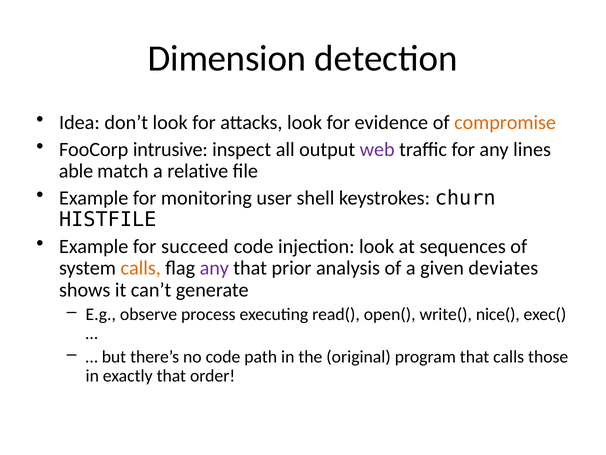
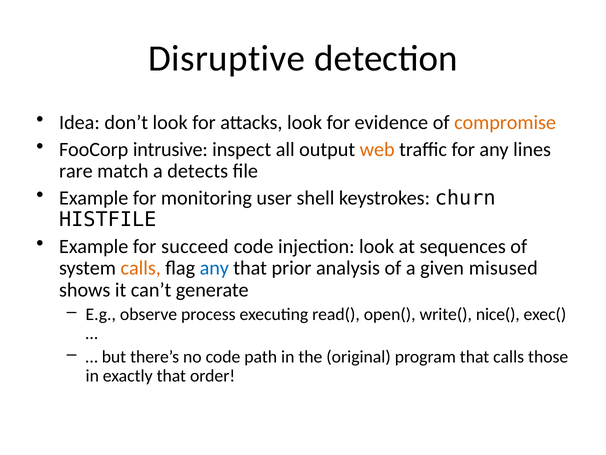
Dimension: Dimension -> Disruptive
web colour: purple -> orange
able: able -> rare
relative: relative -> detects
any at (214, 268) colour: purple -> blue
deviates: deviates -> misused
